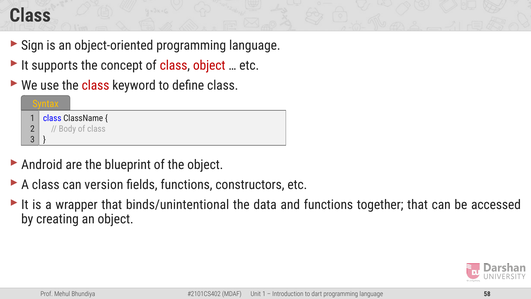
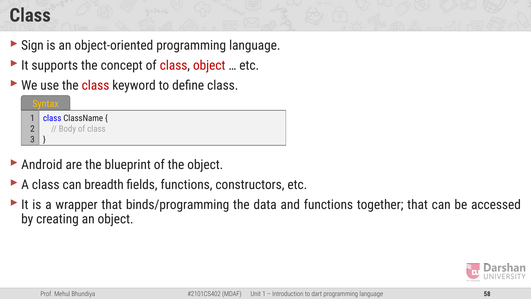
version: version -> breadth
binds/unintentional: binds/unintentional -> binds/programming
